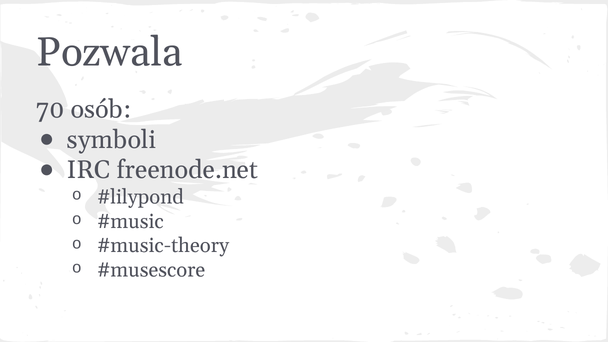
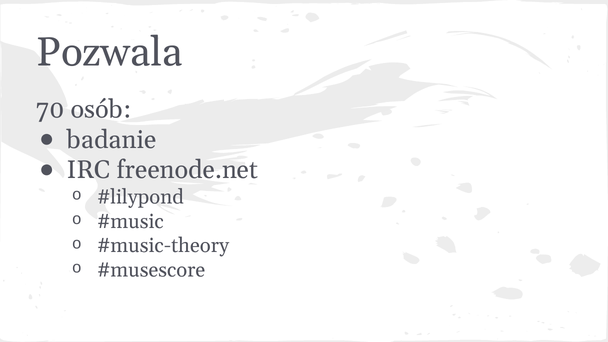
symboli: symboli -> badanie
